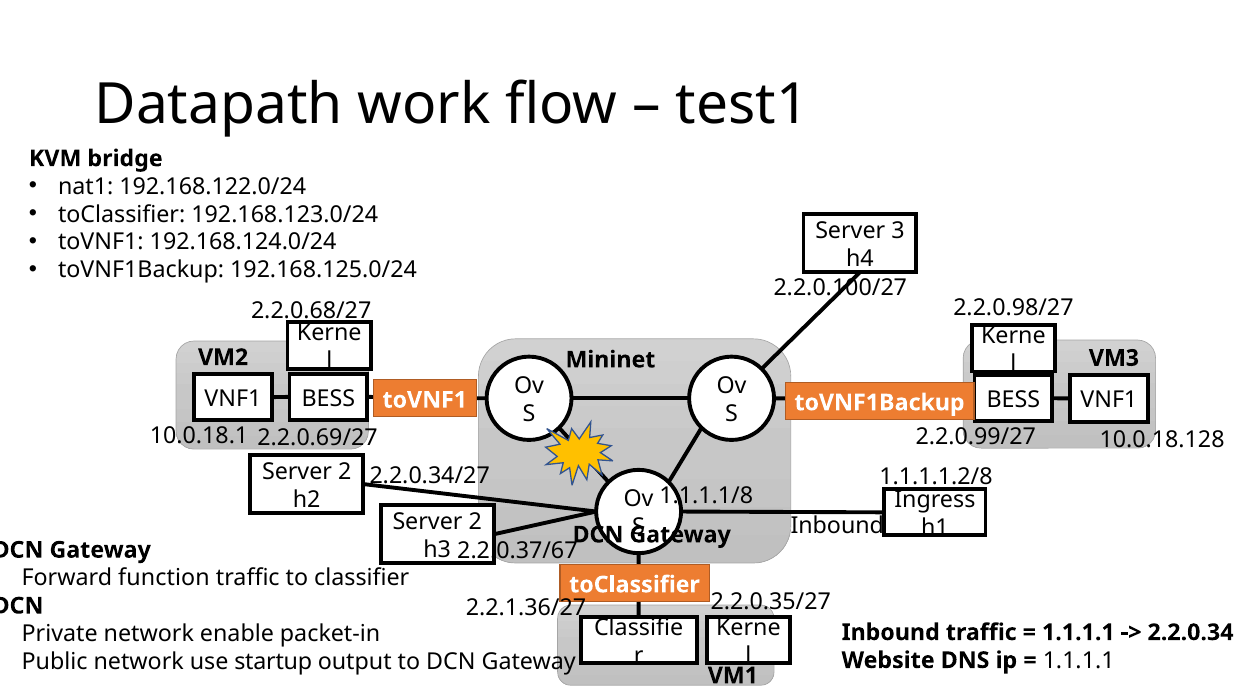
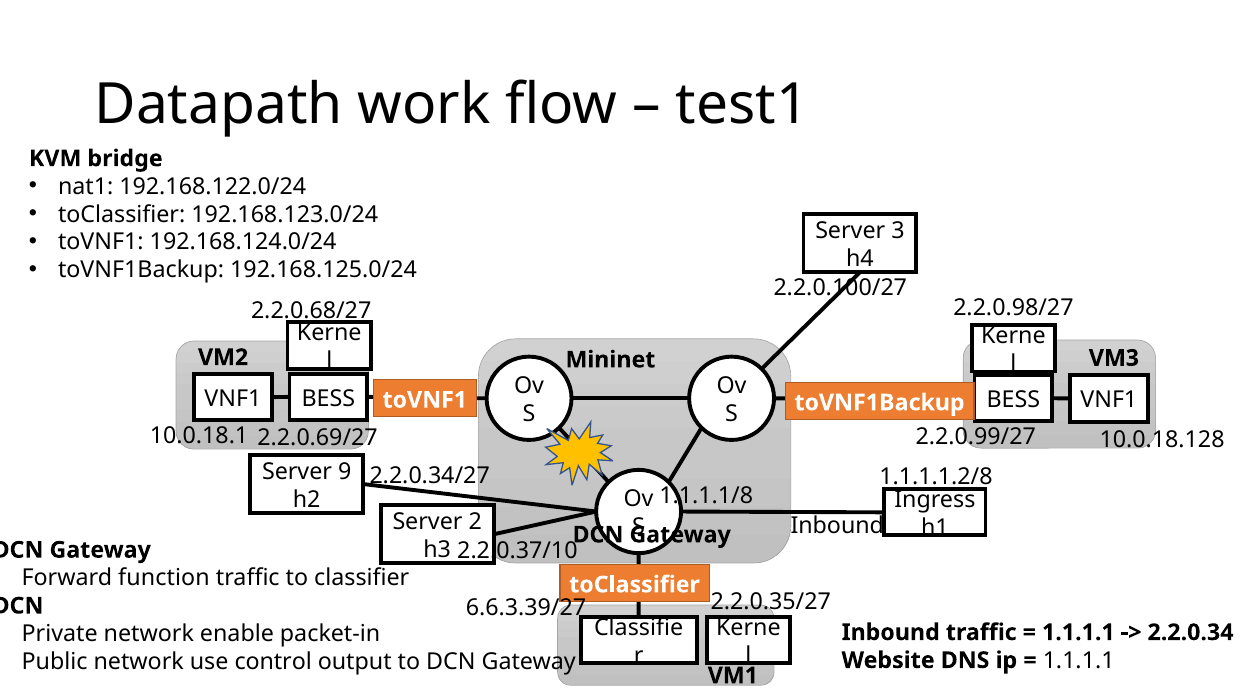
2 at (345, 472): 2 -> 9
2.2.0.37/67: 2.2.0.37/67 -> 2.2.0.37/10
2.2.1.36/27: 2.2.1.36/27 -> 6.6.3.39/27
startup: startup -> control
